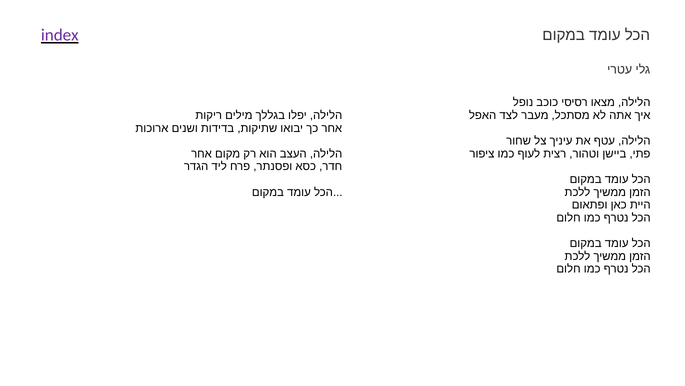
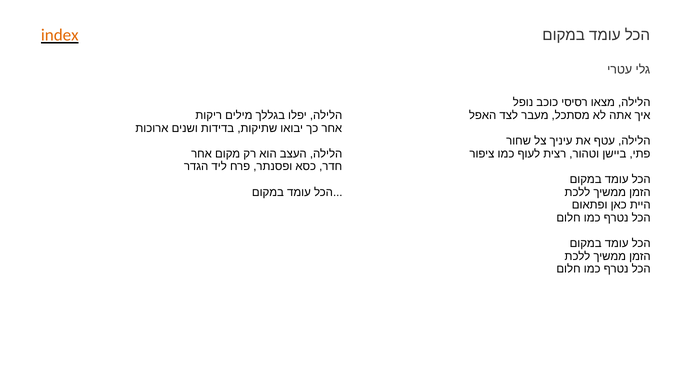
index colour: purple -> orange
